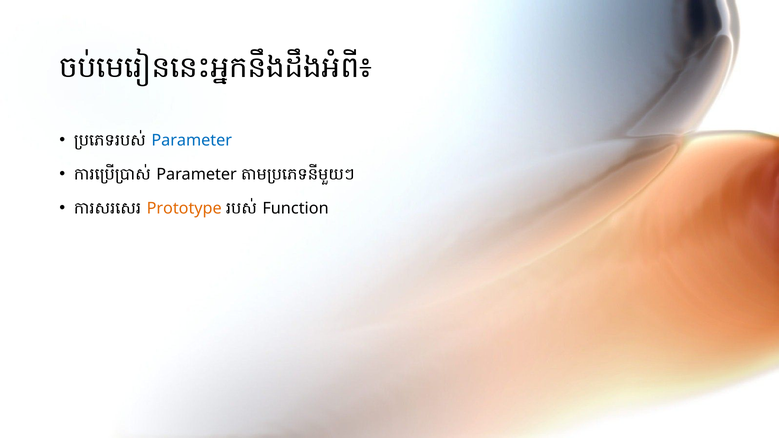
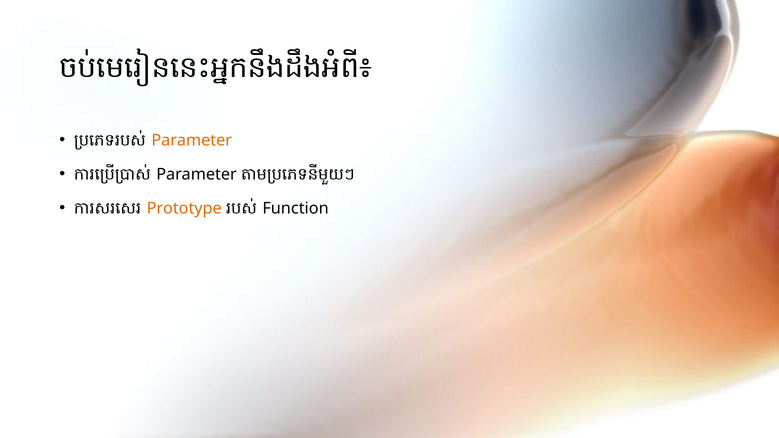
Parameter at (192, 140) colour: blue -> orange
